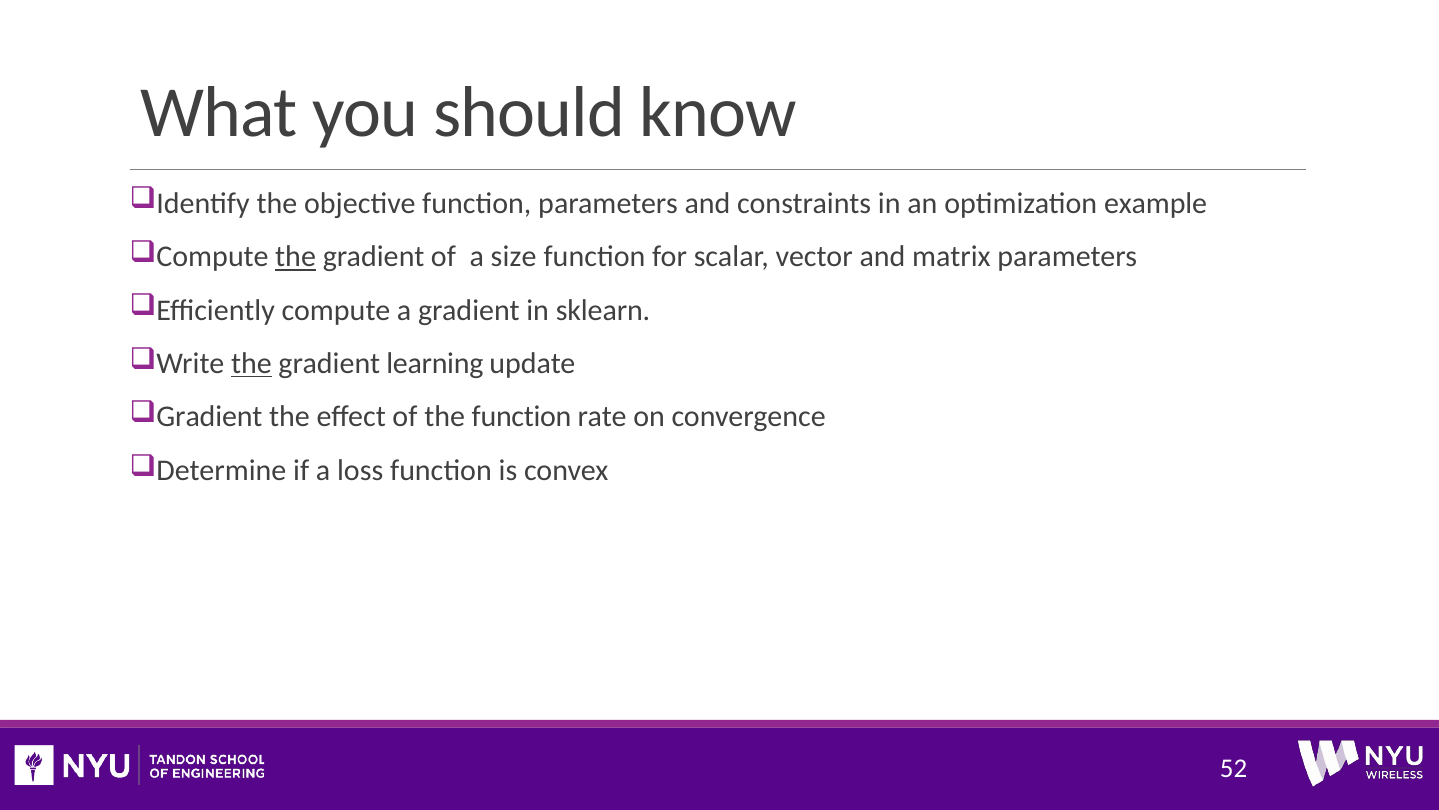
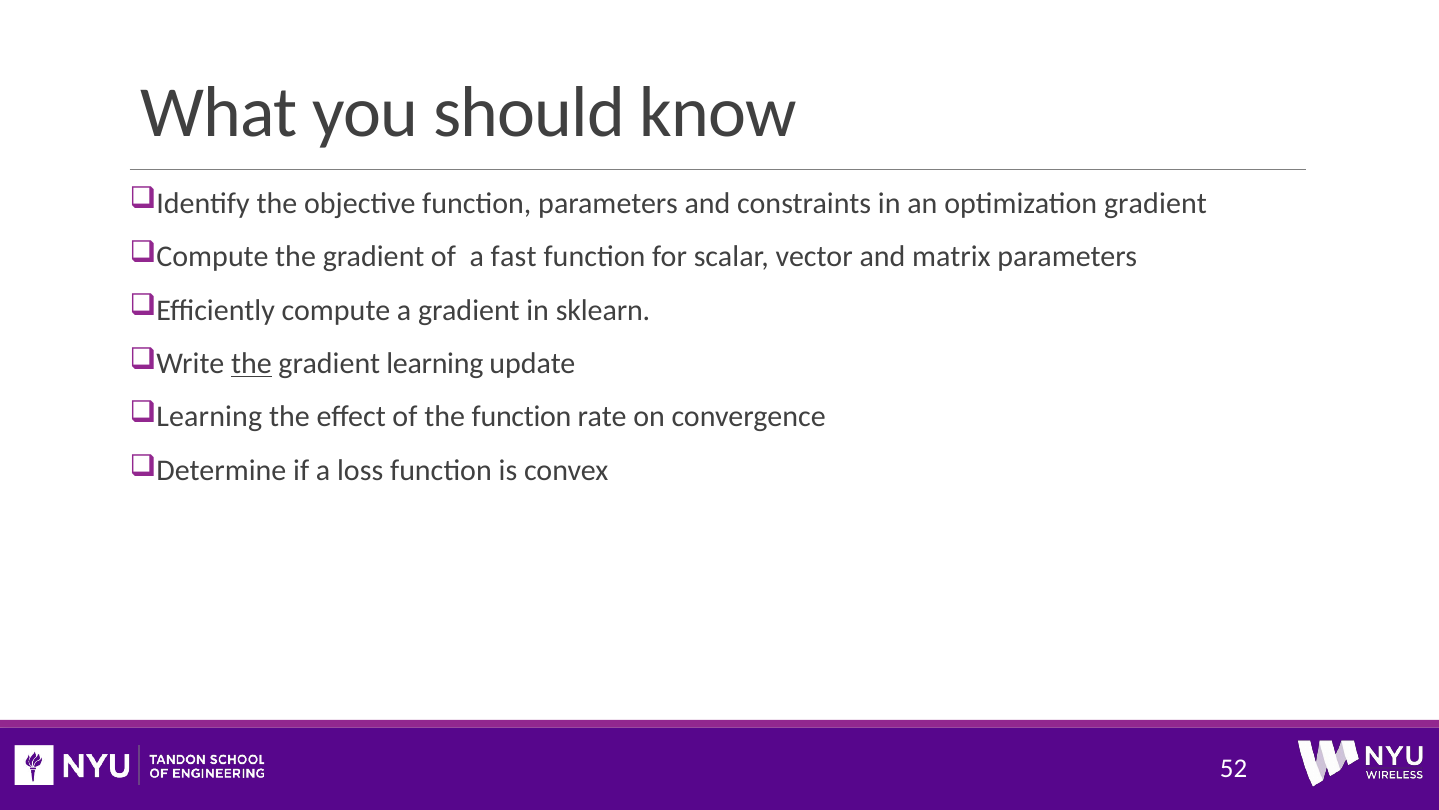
optimization example: example -> gradient
the at (296, 257) underline: present -> none
size: size -> fast
Gradient at (209, 417): Gradient -> Learning
